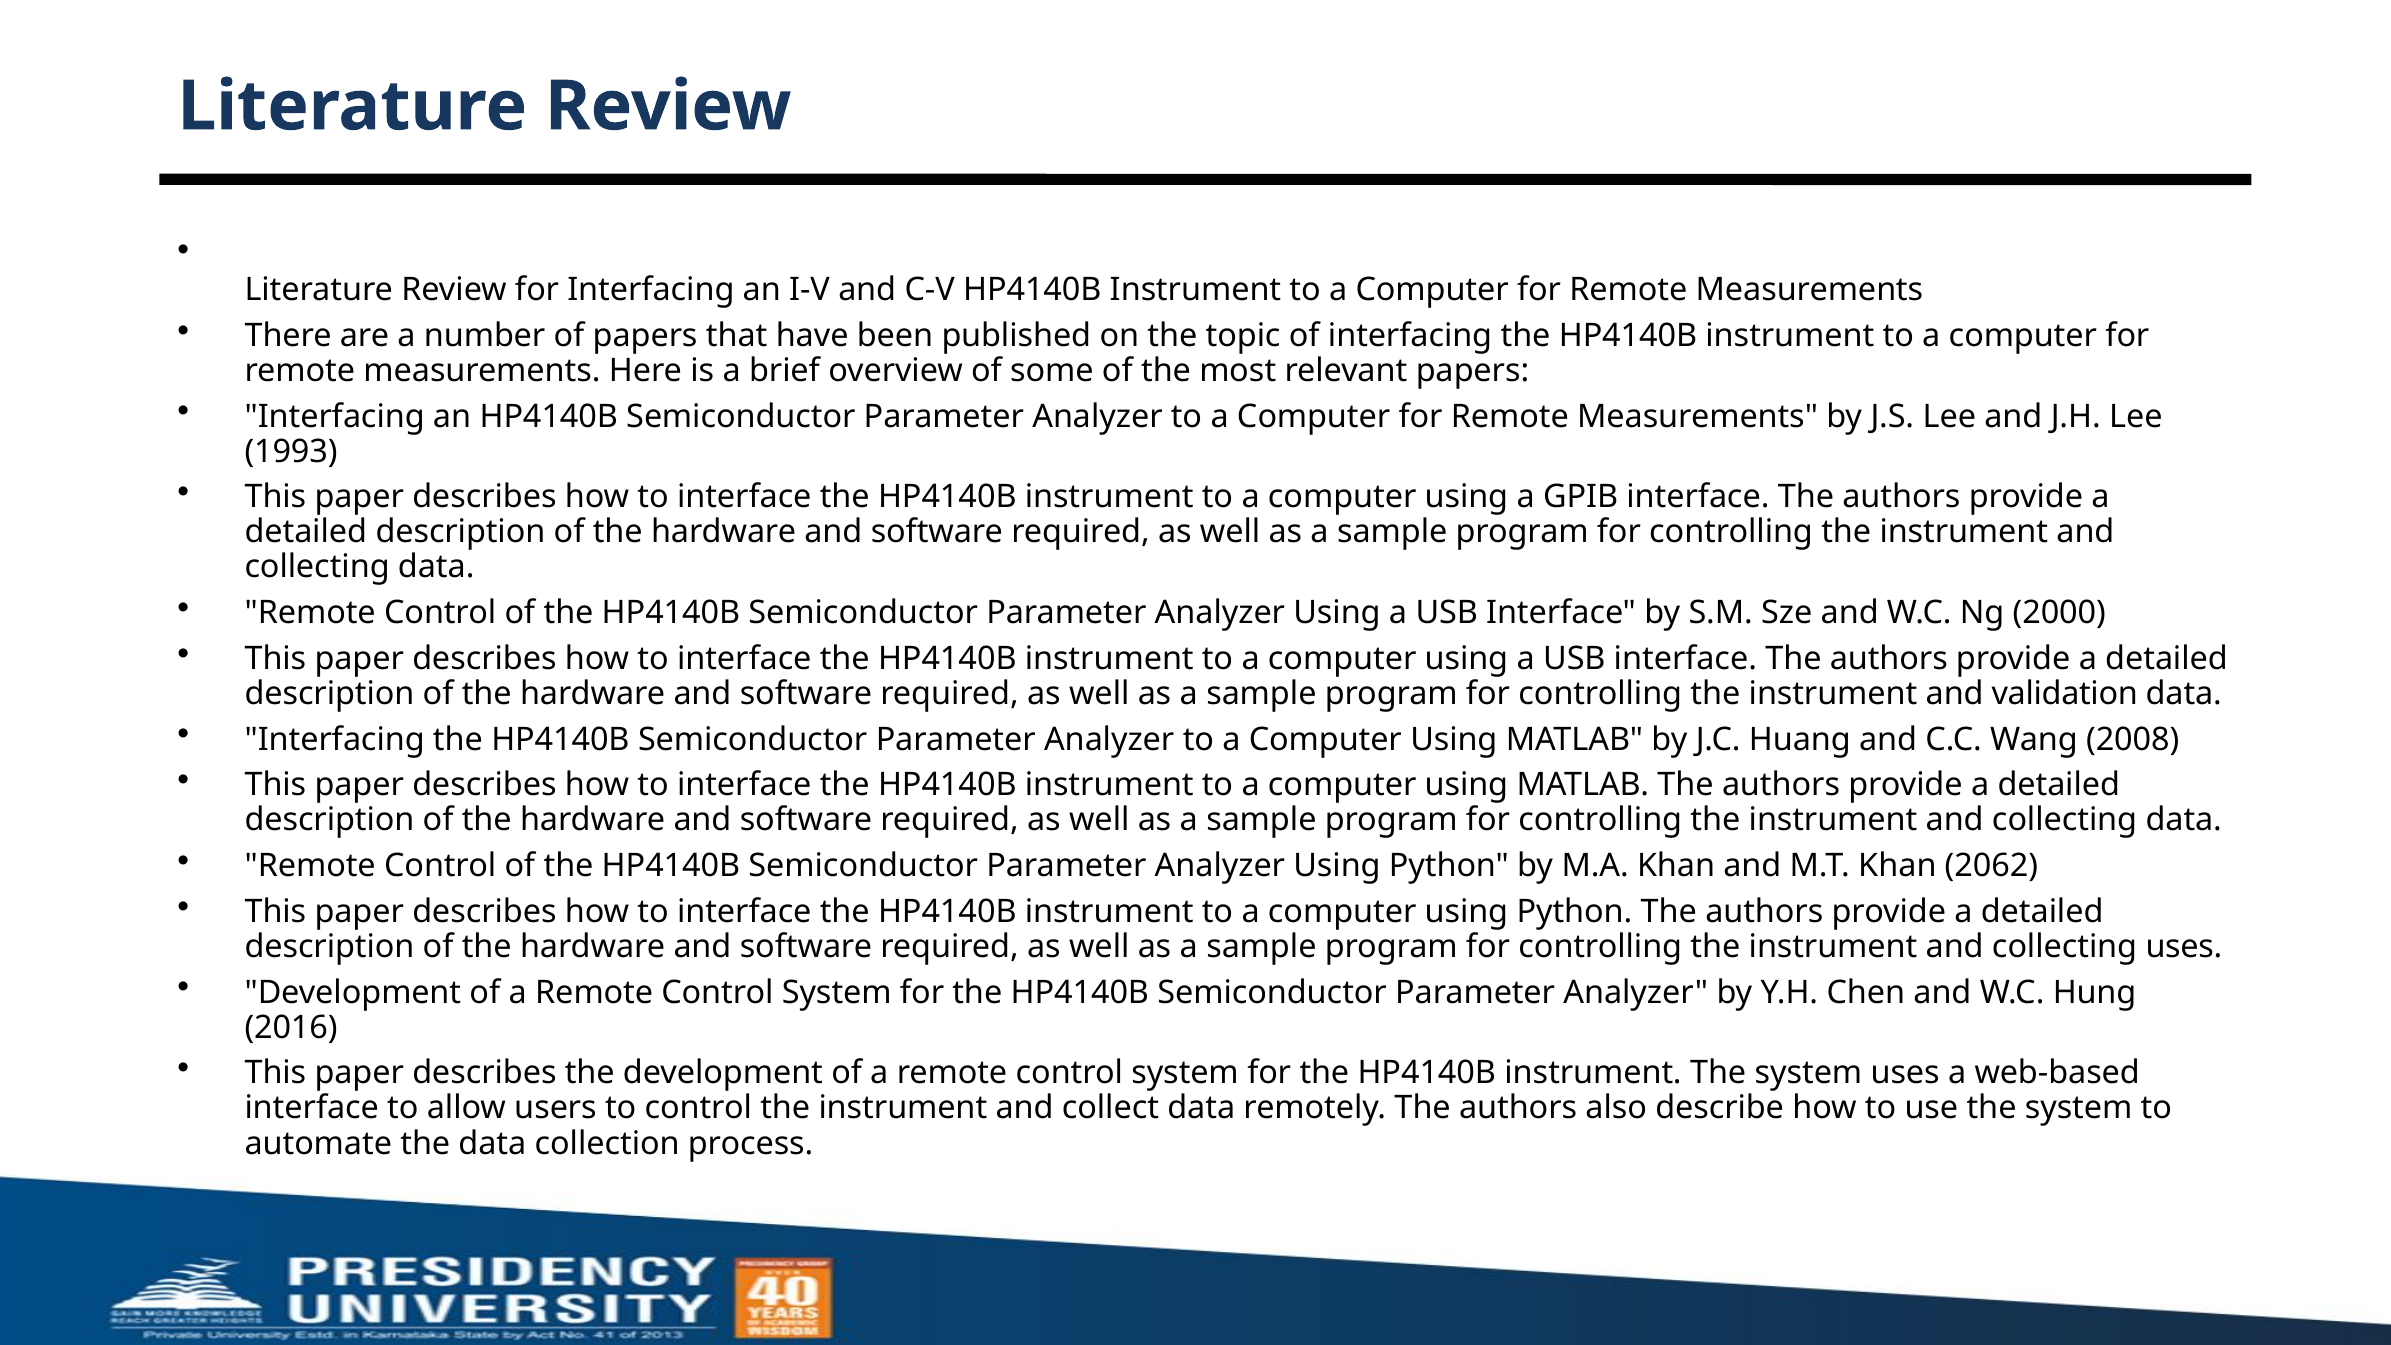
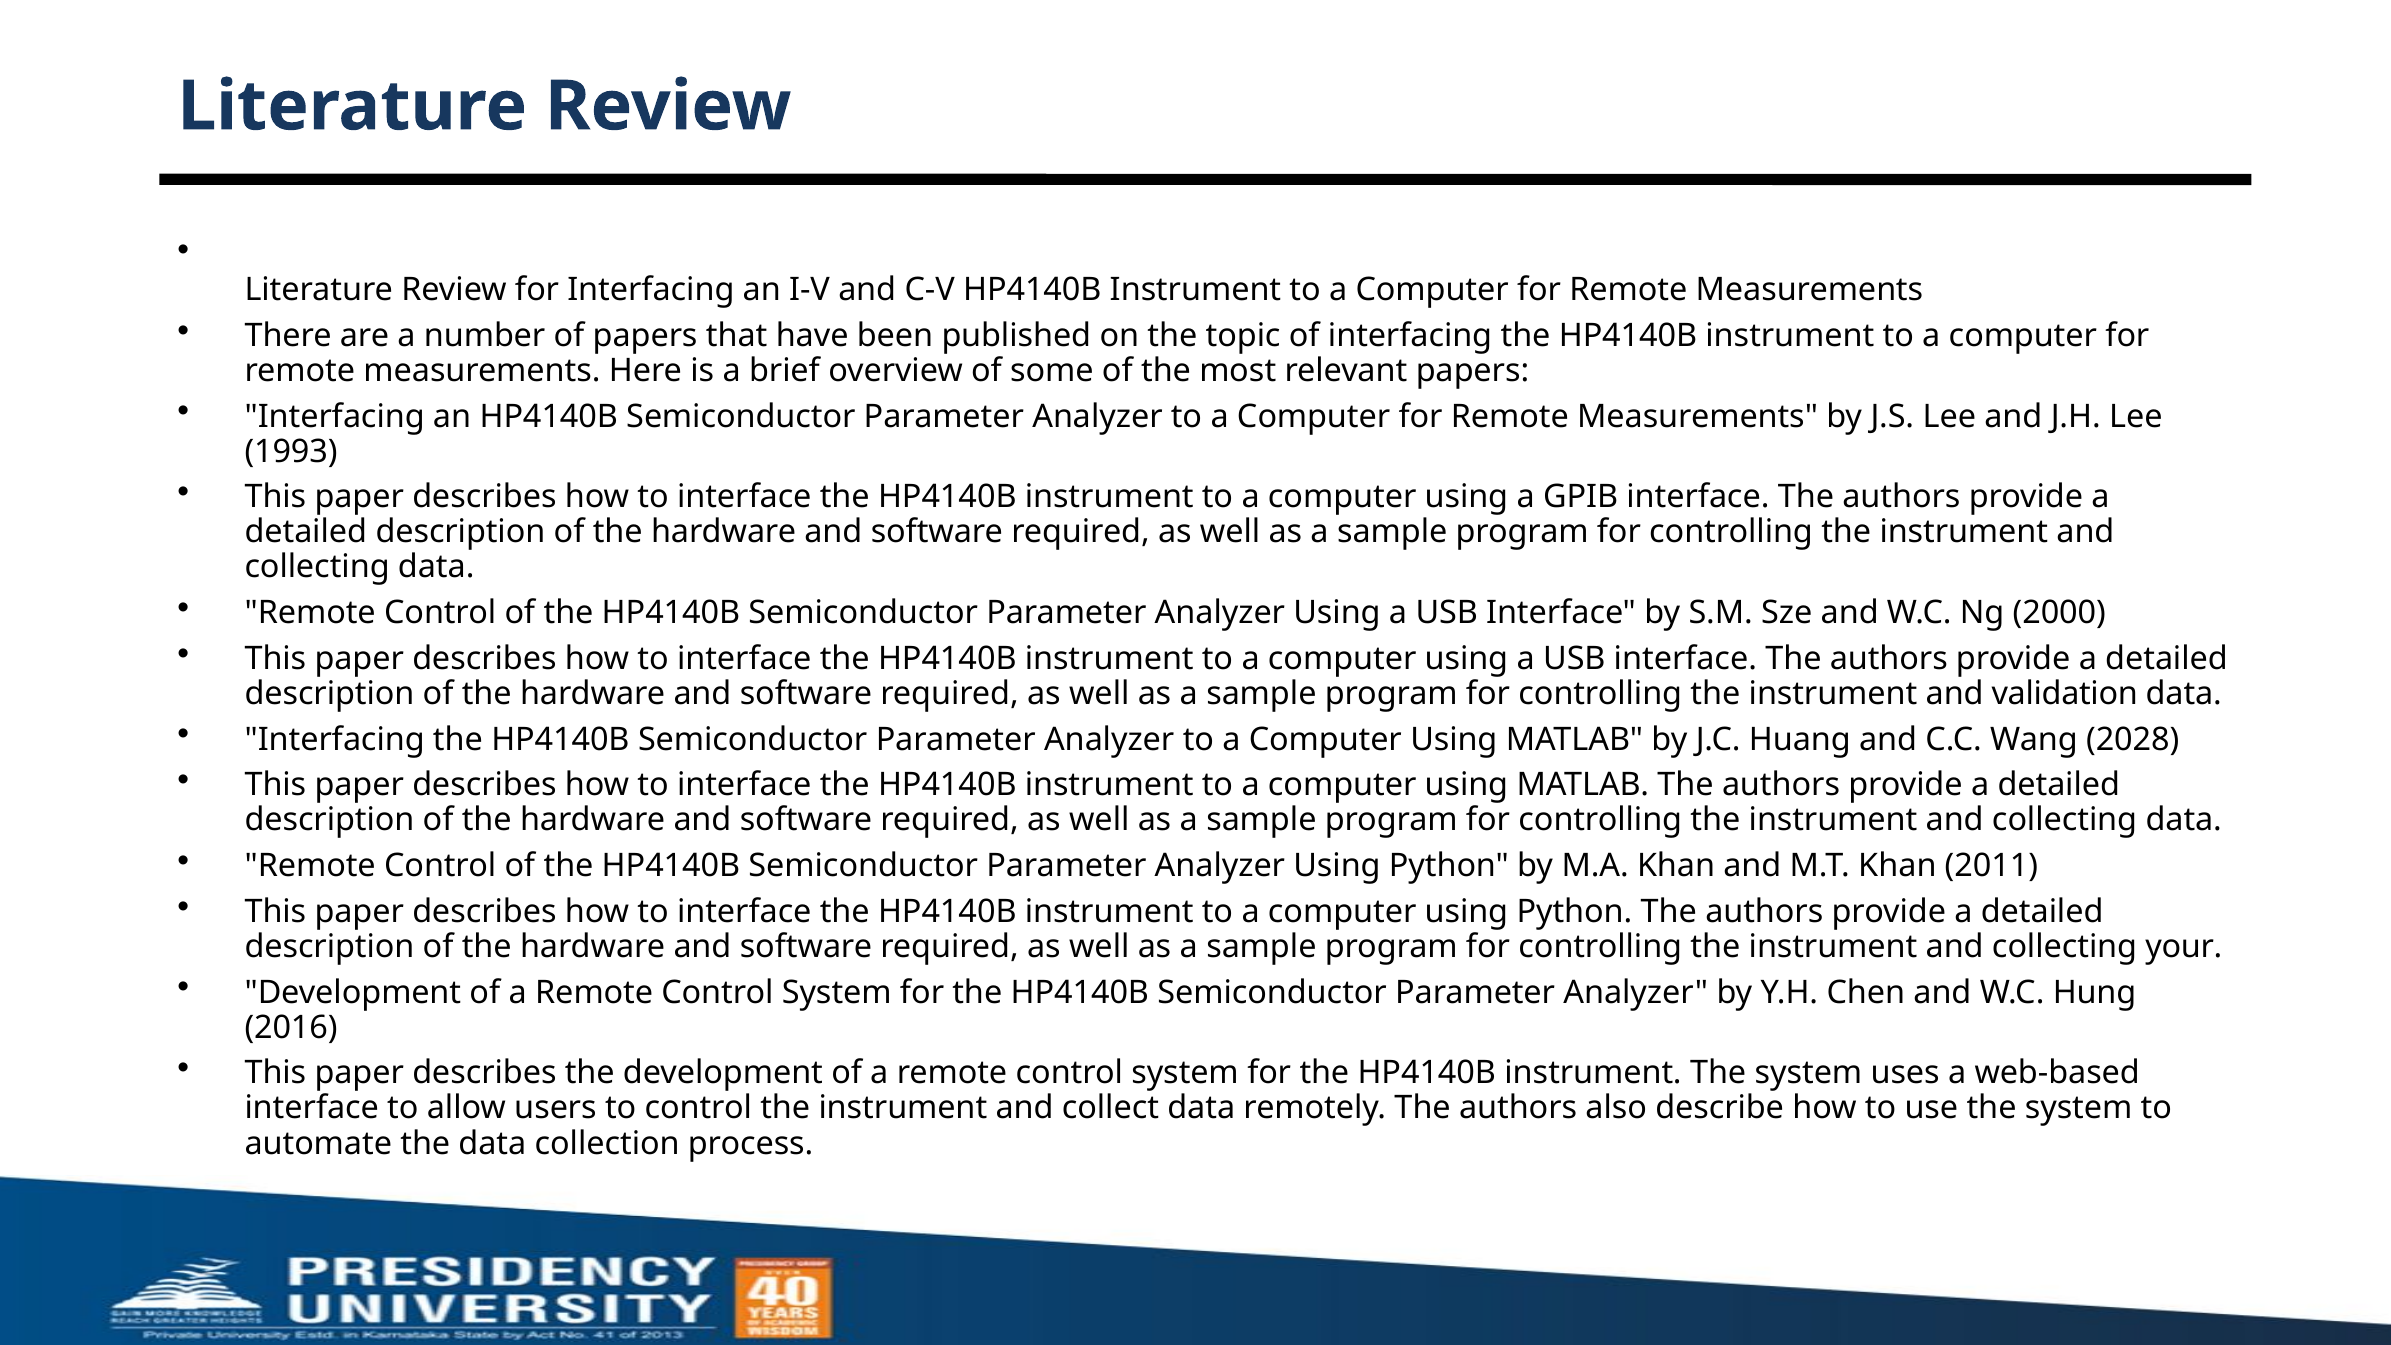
2008: 2008 -> 2028
2062: 2062 -> 2011
collecting uses: uses -> your
